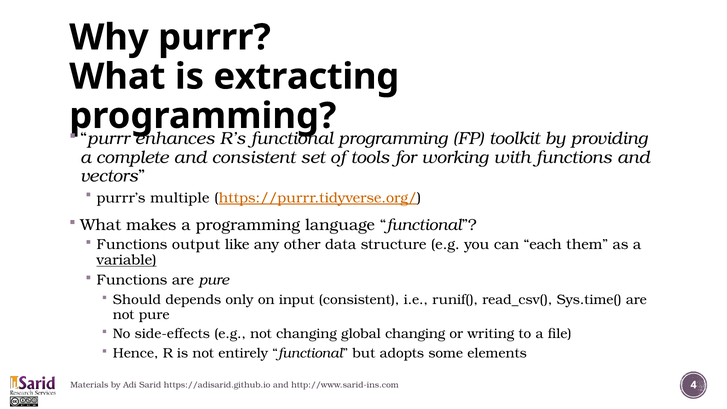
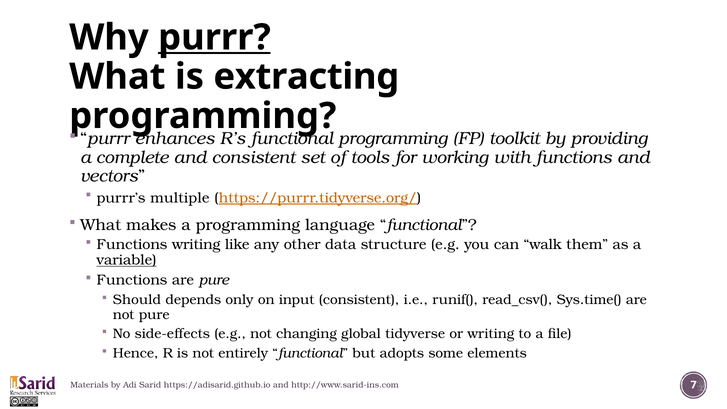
purrr at (214, 37) underline: none -> present
Functions output: output -> writing
each: each -> walk
global changing: changing -> tidyverse
4: 4 -> 7
